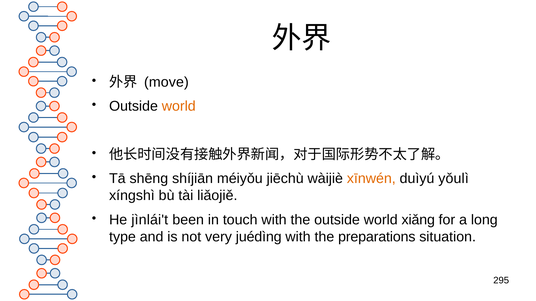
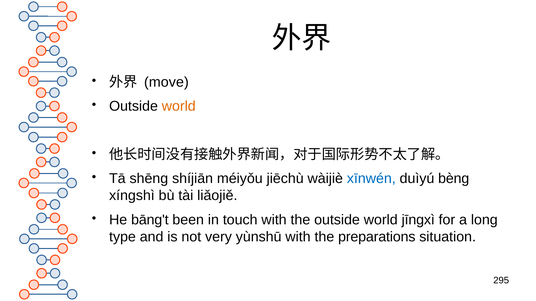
xīnwén colour: orange -> blue
yǒulì: yǒulì -> bèng
jìnlái't: jìnlái't -> bāng't
xiǎng: xiǎng -> jīngxì
juédìng: juédìng -> yùnshū
